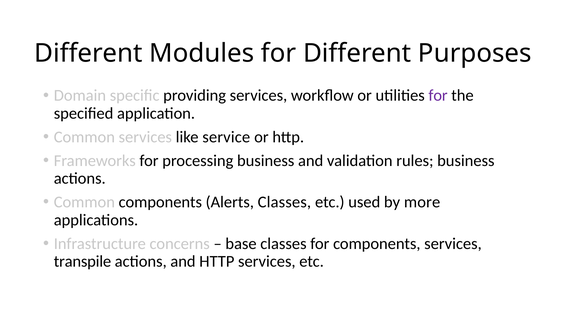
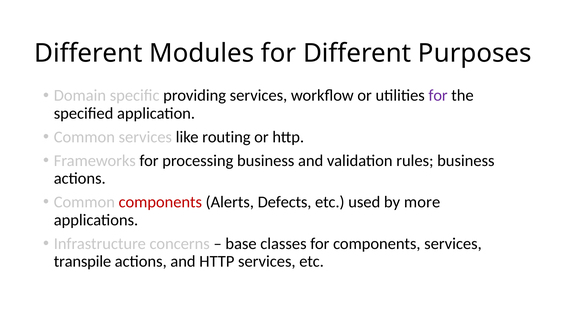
service: service -> routing
components at (160, 202) colour: black -> red
Alerts Classes: Classes -> Defects
